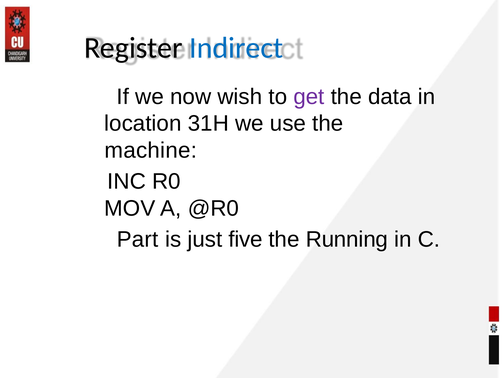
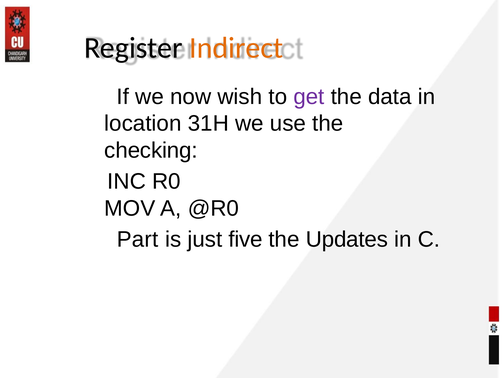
Indirect colour: blue -> orange
machine: machine -> checking
Running: Running -> Updates
